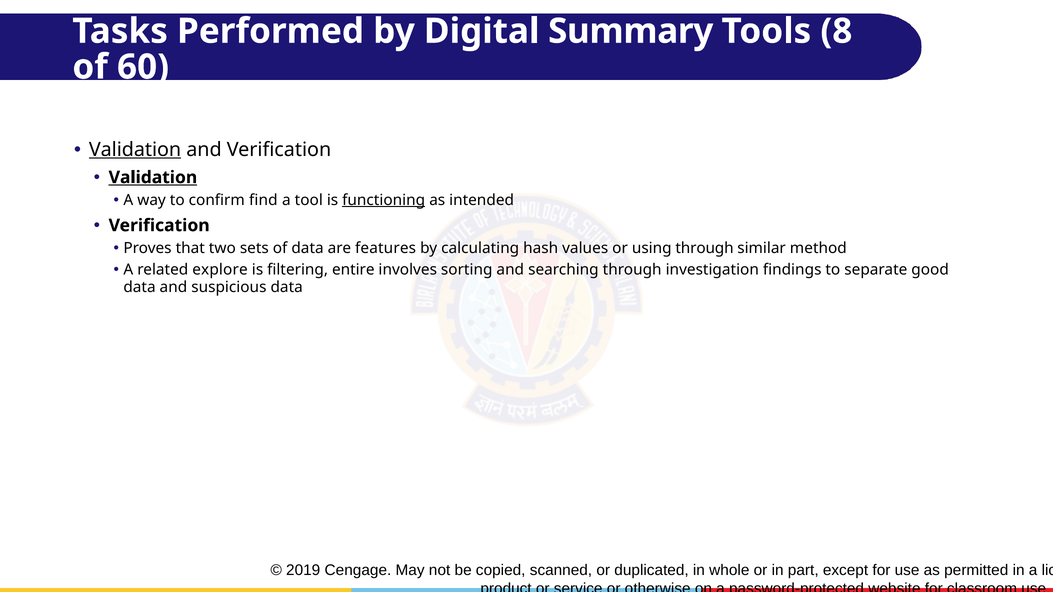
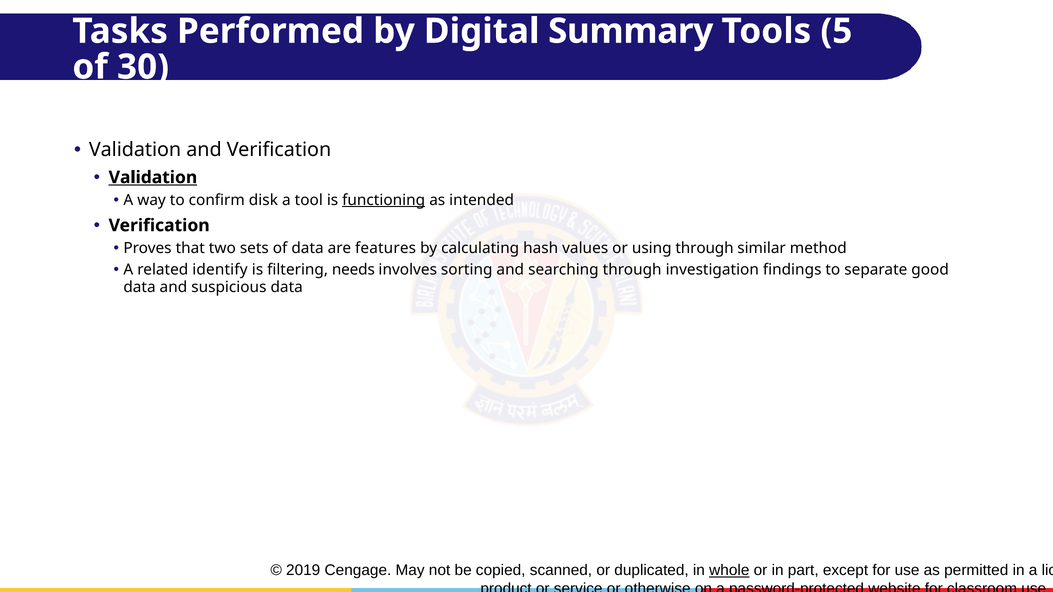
8: 8 -> 5
60: 60 -> 30
Validation at (135, 150) underline: present -> none
find: find -> disk
explore: explore -> identify
entire: entire -> needs
whole underline: none -> present
